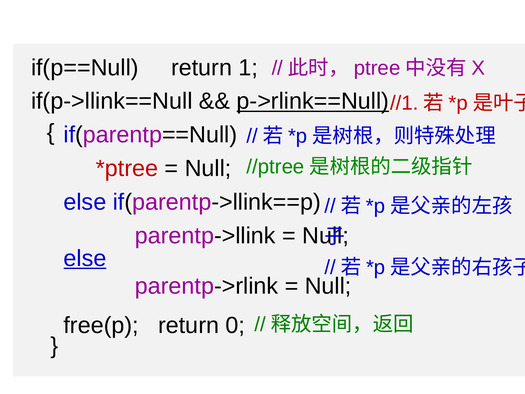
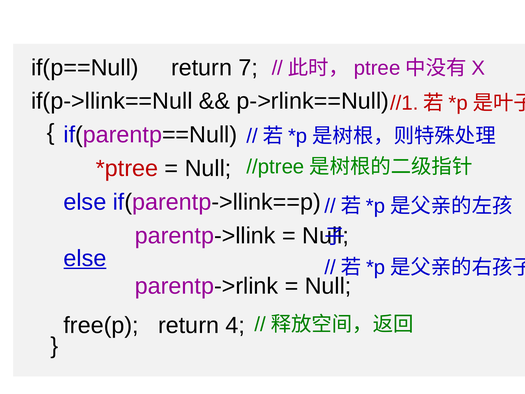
1: 1 -> 7
p->rlink==Null underline: present -> none
0: 0 -> 4
